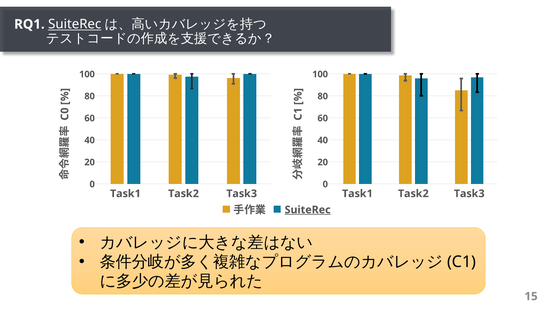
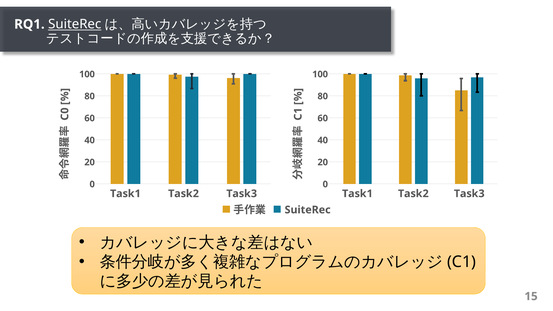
SuiteRec at (308, 210) underline: present -> none
